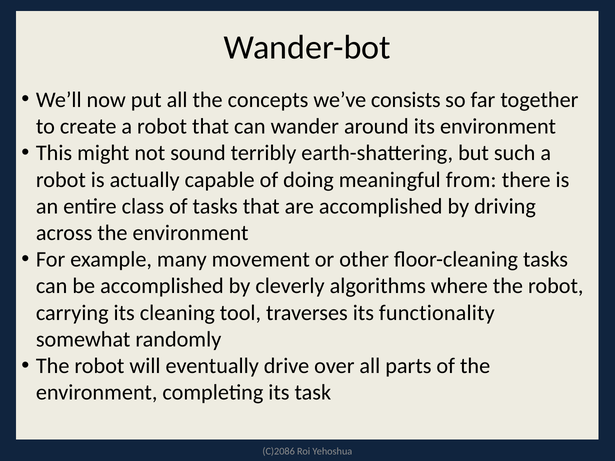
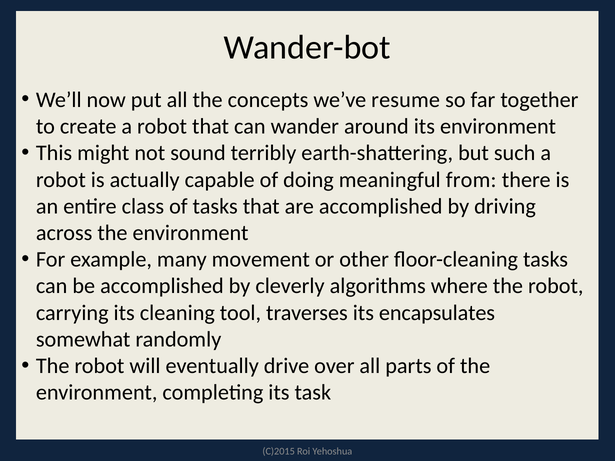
consists: consists -> resume
functionality: functionality -> encapsulates
C)2086: C)2086 -> C)2015
